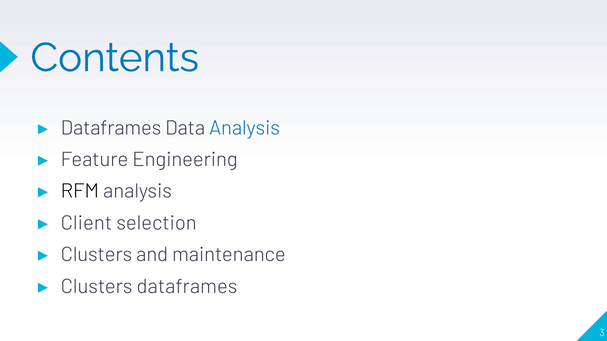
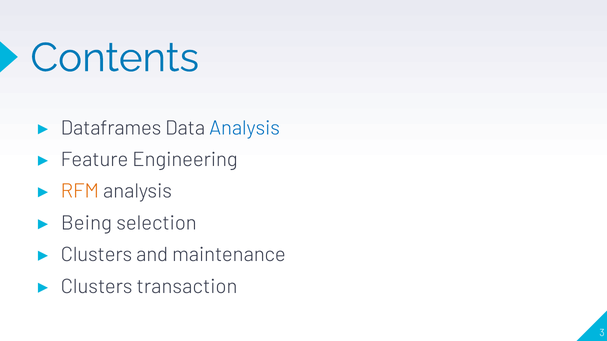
RFM colour: black -> orange
Client: Client -> Being
Clusters dataframes: dataframes -> transaction
